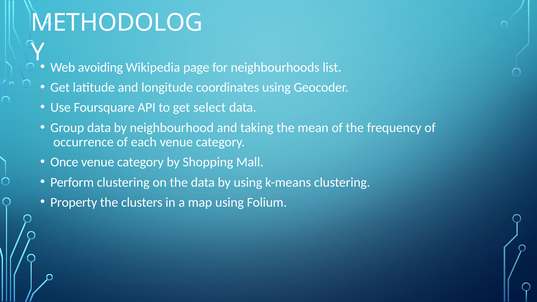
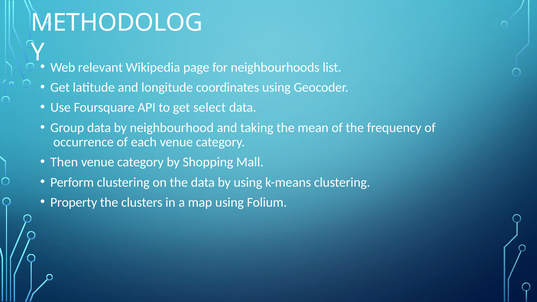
avoiding: avoiding -> relevant
Once: Once -> Then
